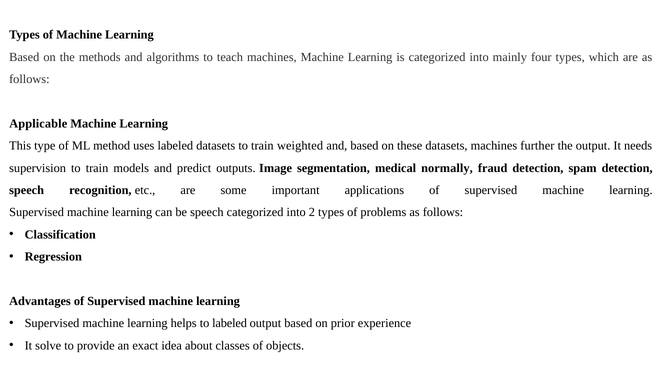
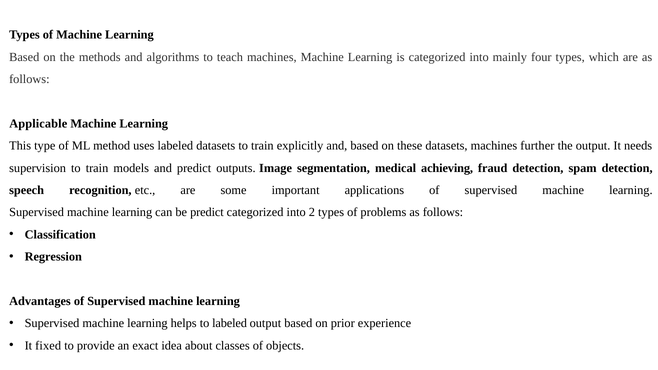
weighted: weighted -> explicitly
normally: normally -> achieving
be speech: speech -> predict
solve: solve -> fixed
